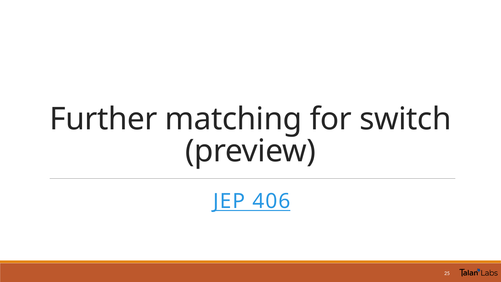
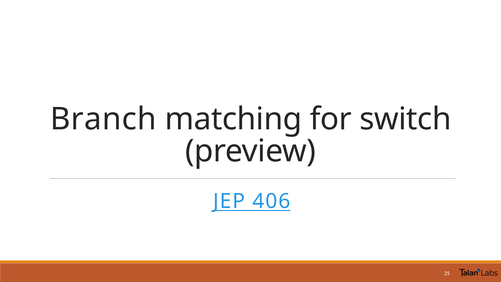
Further: Further -> Branch
